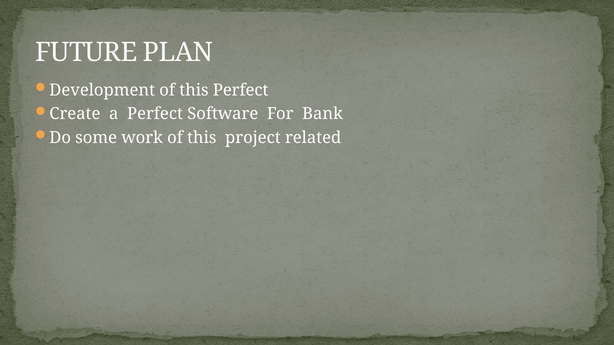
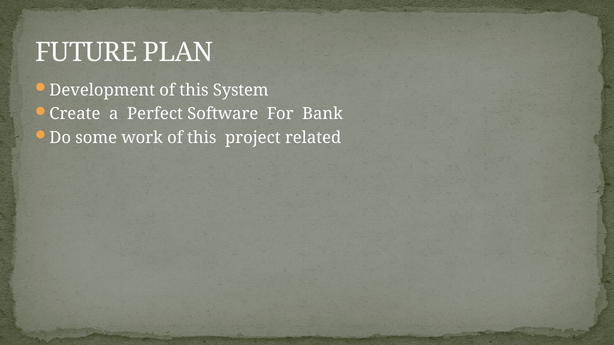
this Perfect: Perfect -> System
